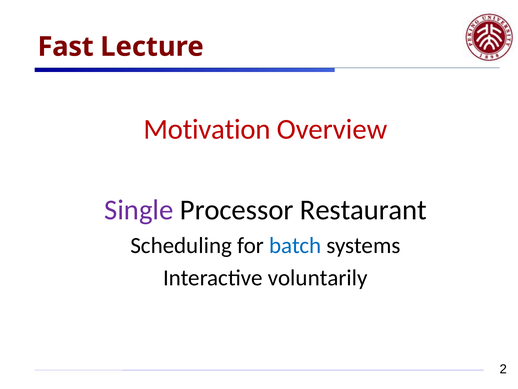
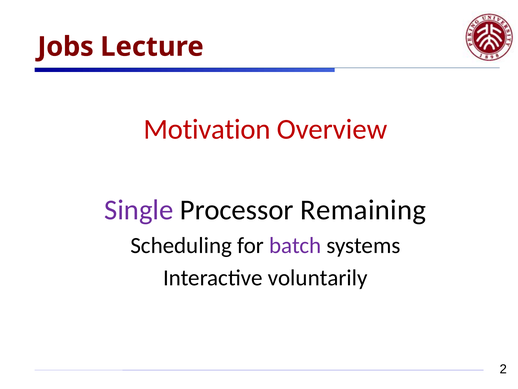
Fast: Fast -> Jobs
Restaurant: Restaurant -> Remaining
batch colour: blue -> purple
